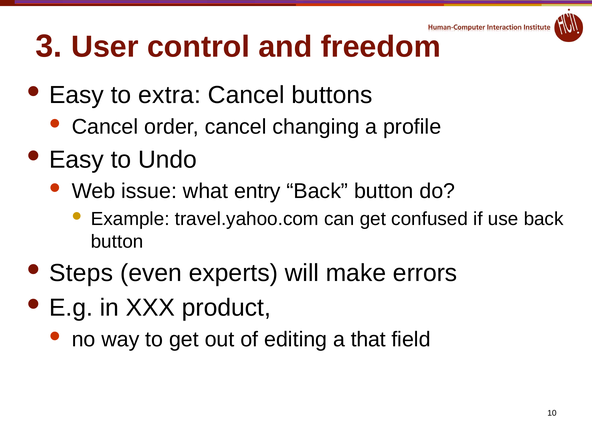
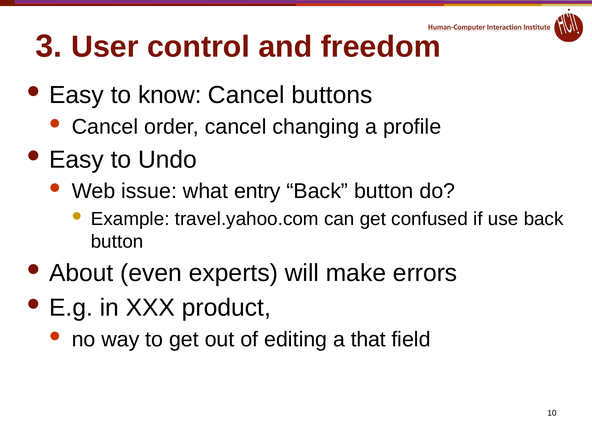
extra: extra -> know
Steps: Steps -> About
